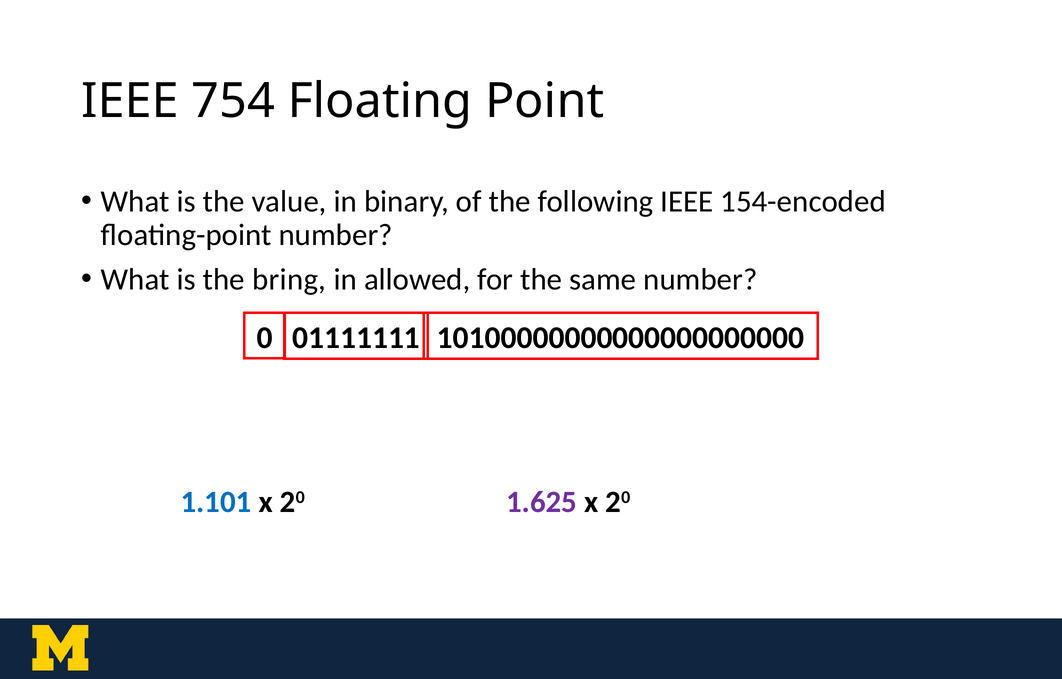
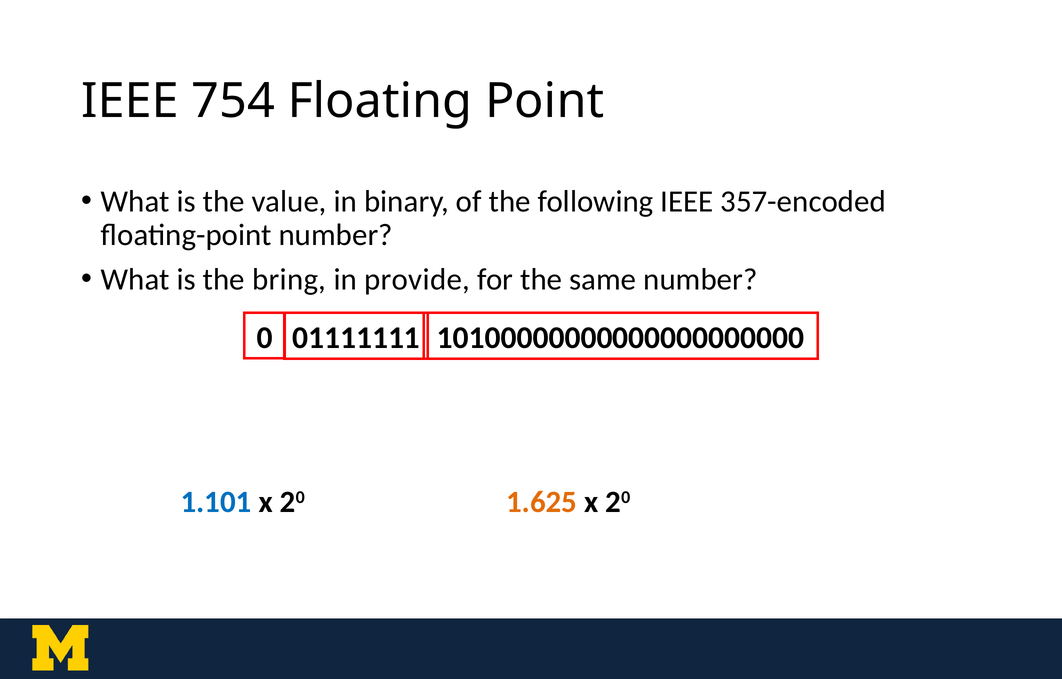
154-encoded: 154-encoded -> 357-encoded
allowed: allowed -> provide
1.625 colour: purple -> orange
